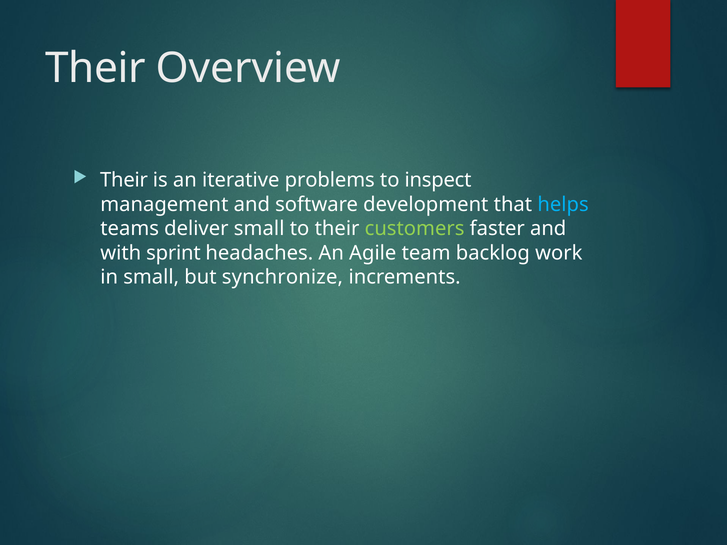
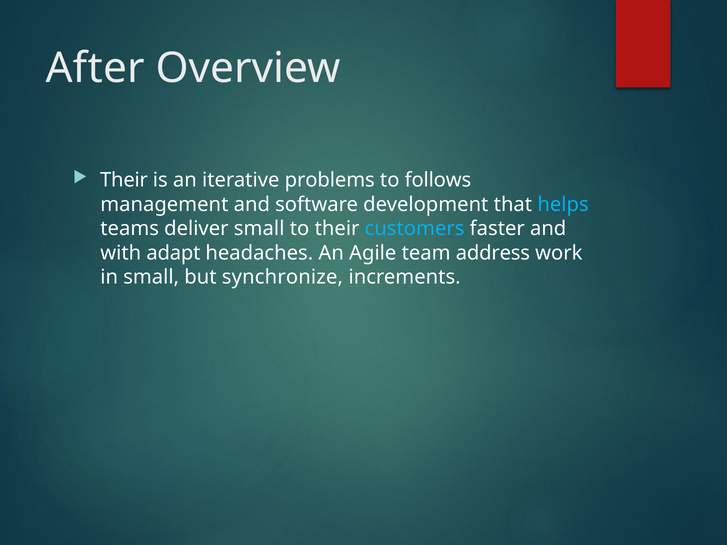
Their at (95, 68): Their -> After
inspect: inspect -> follows
customers colour: light green -> light blue
sprint: sprint -> adapt
backlog: backlog -> address
